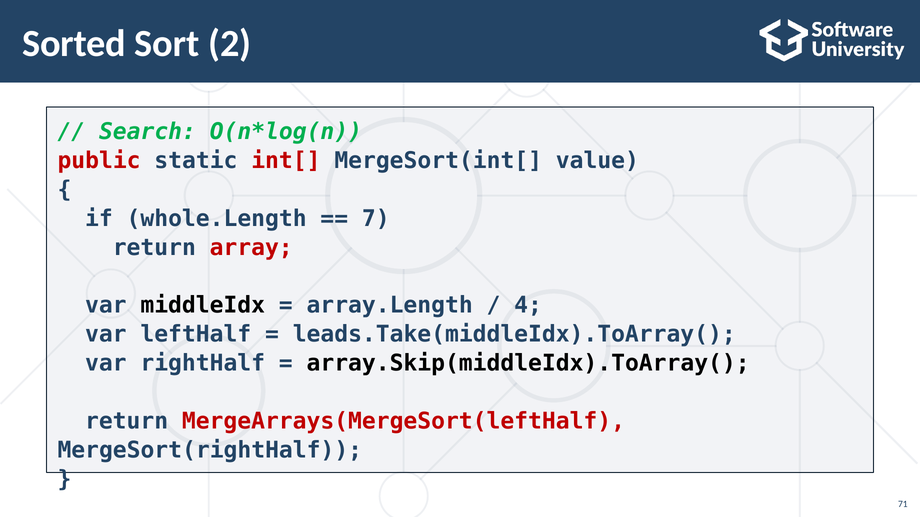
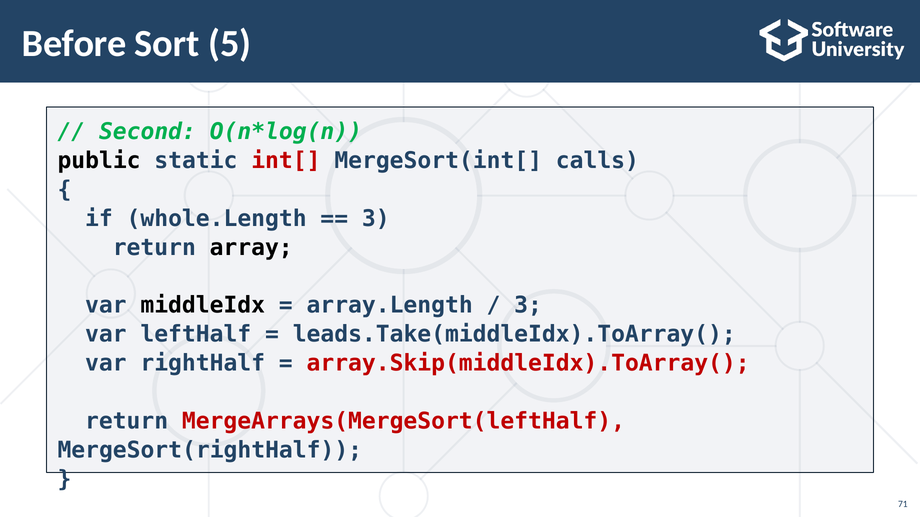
Sorted: Sorted -> Before
2: 2 -> 5
Search: Search -> Second
public colour: red -> black
value: value -> calls
7 at (376, 219): 7 -> 3
array colour: red -> black
4 at (528, 306): 4 -> 3
array.Skip(middleIdx).ToArray( colour: black -> red
